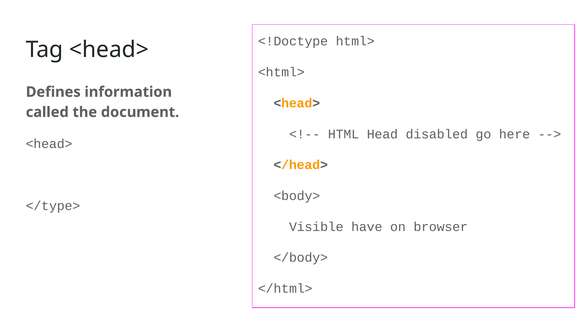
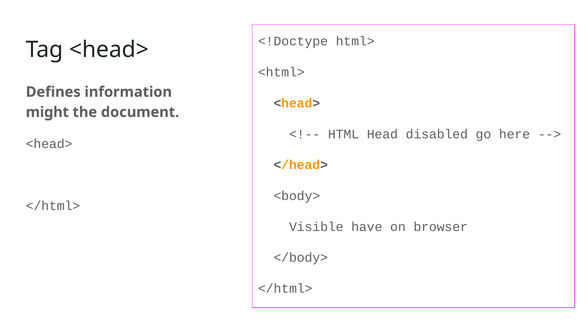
called: called -> might
</type> at (53, 206): </type> -> </html>
